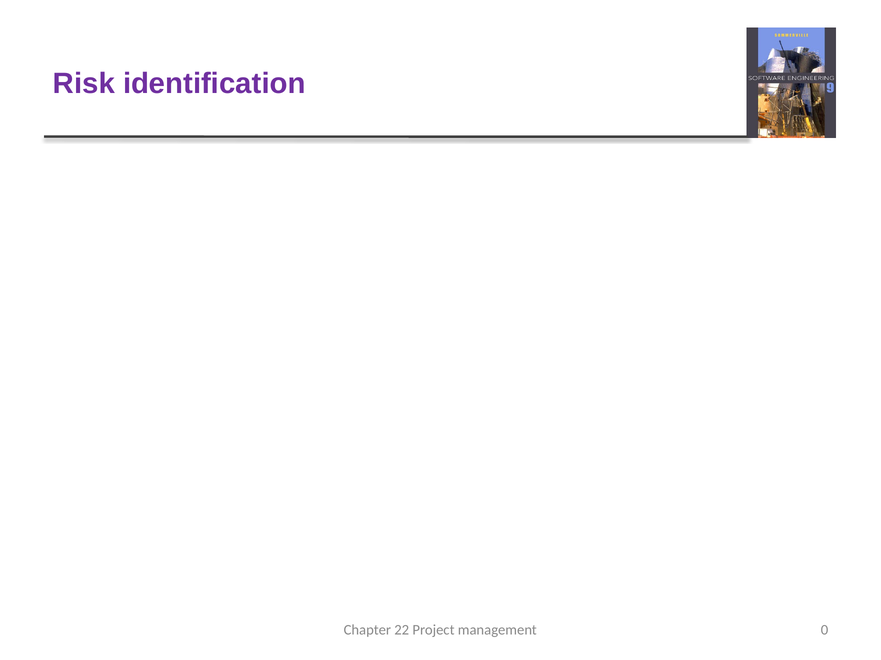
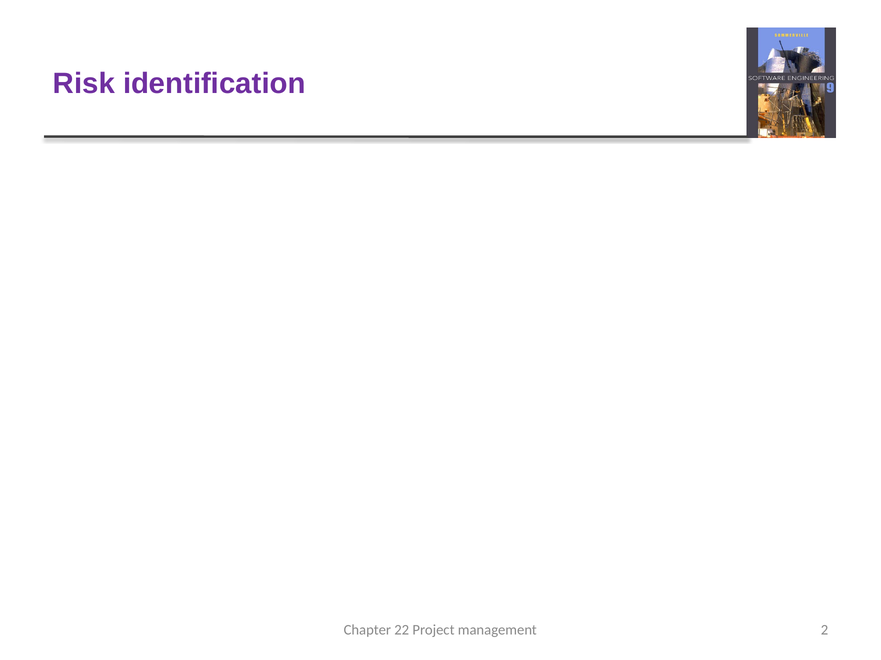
0: 0 -> 2
